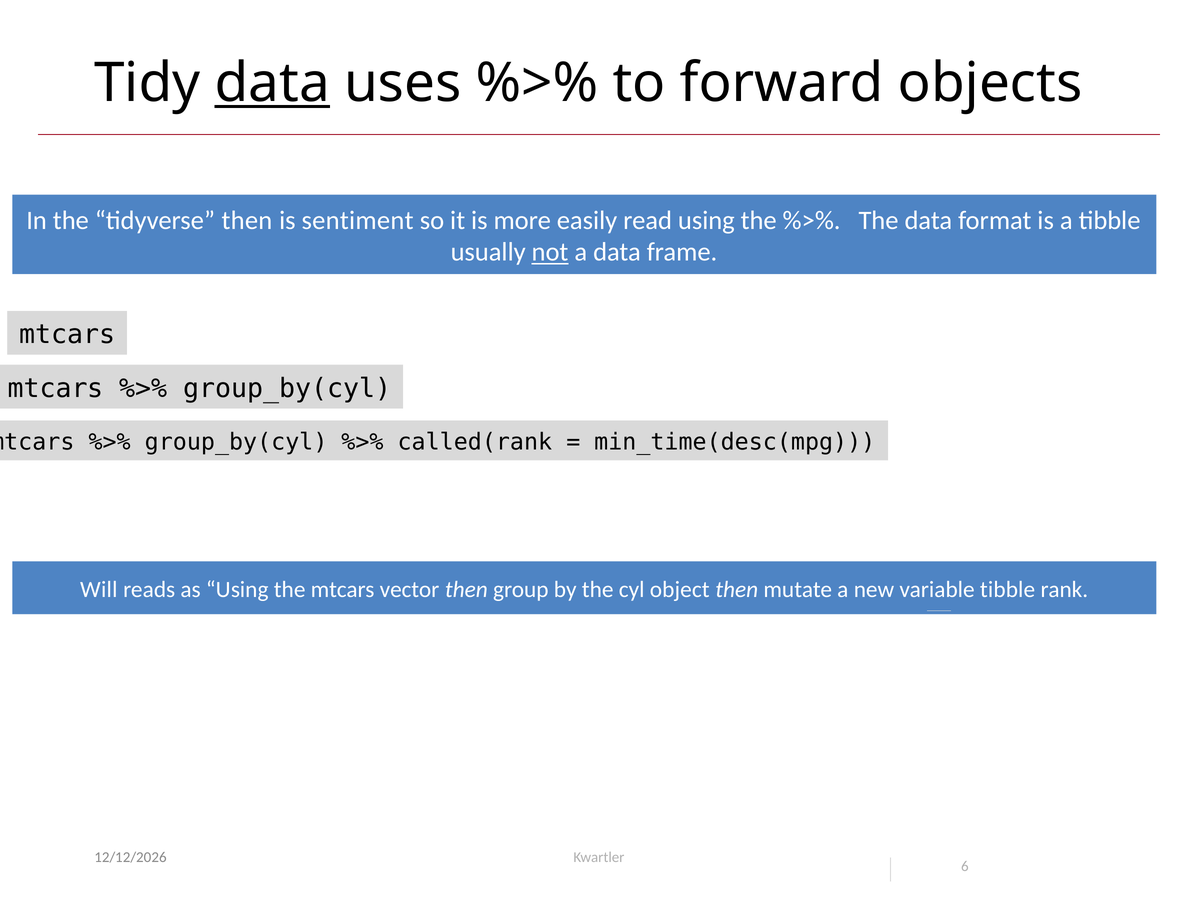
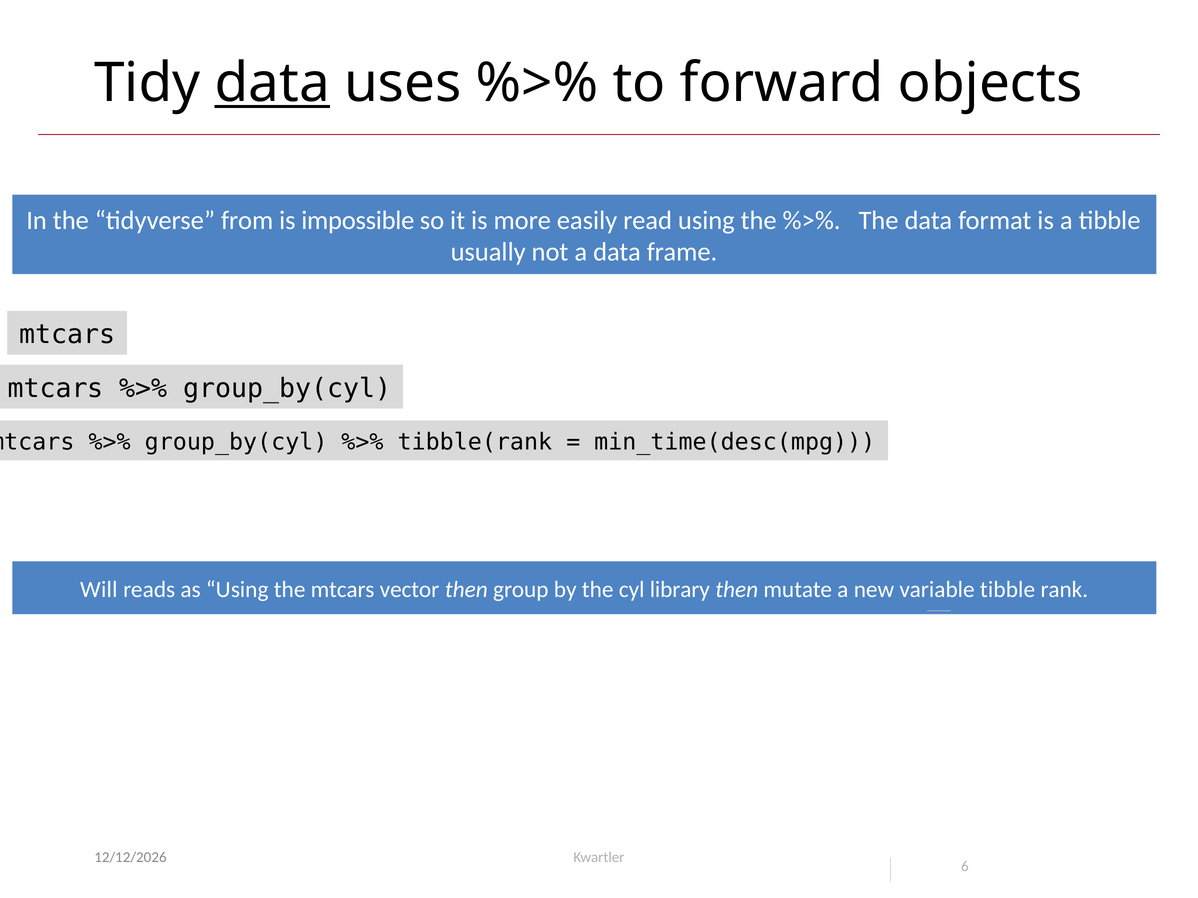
tidyverse then: then -> from
sentiment: sentiment -> impossible
not underline: present -> none
called(rank: called(rank -> tibble(rank
object: object -> library
